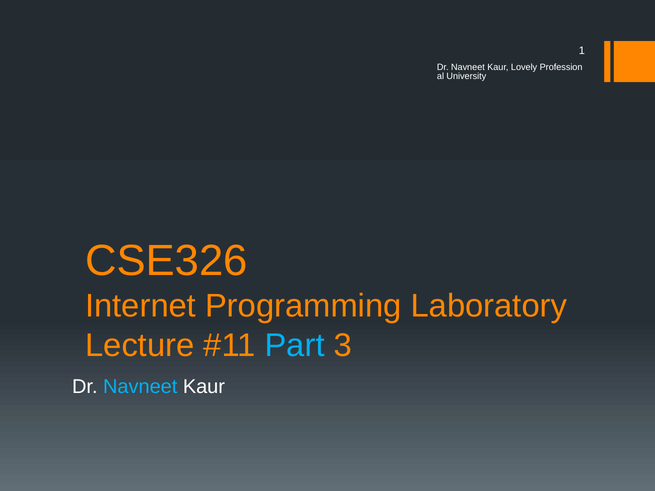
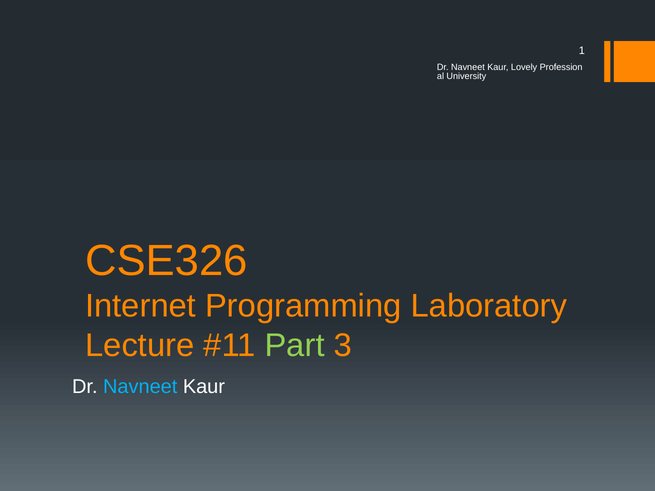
Part colour: light blue -> light green
